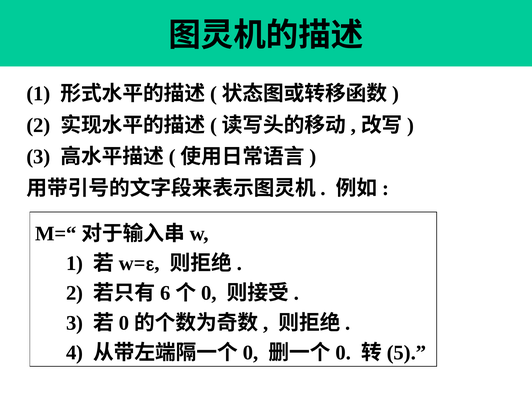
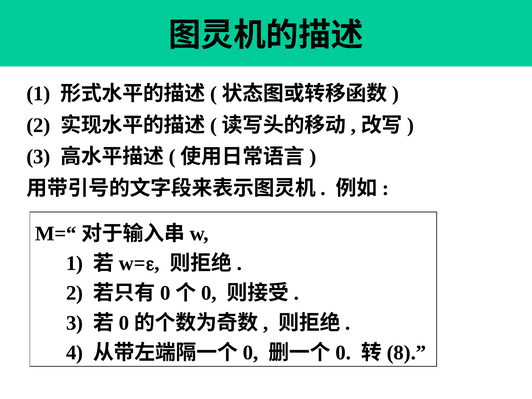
6 at (165, 293): 6 -> 0
5: 5 -> 8
